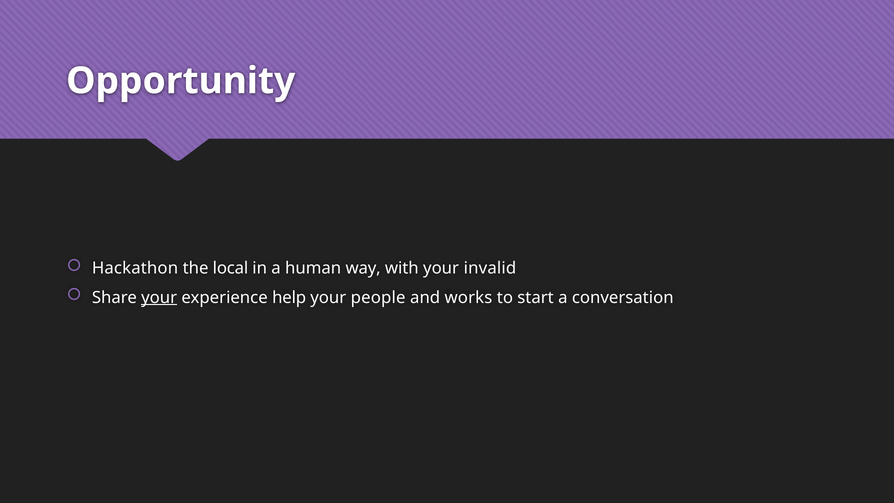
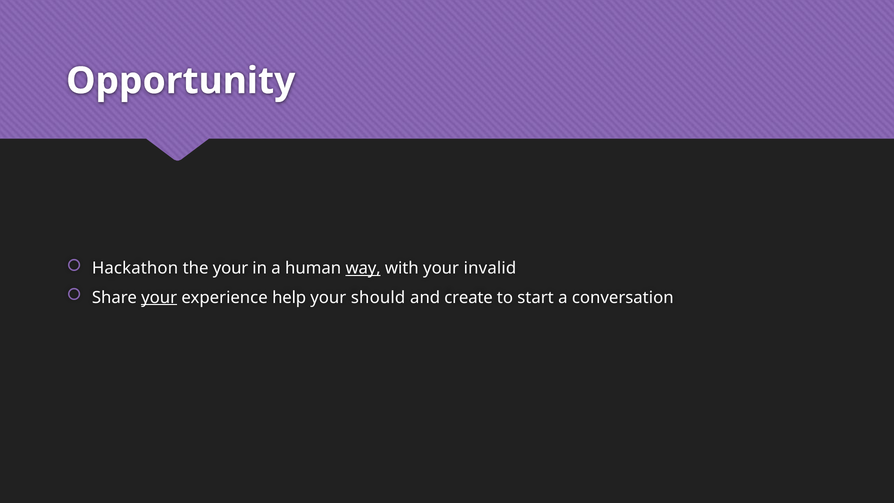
the local: local -> your
way underline: none -> present
people: people -> should
works: works -> create
